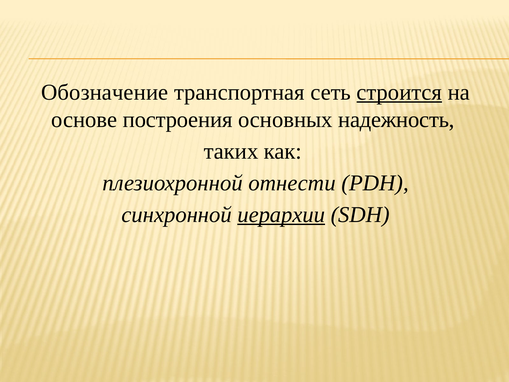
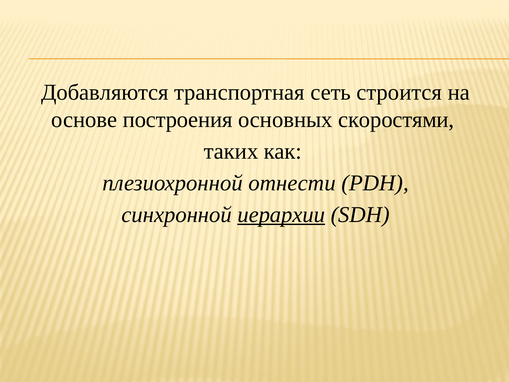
Обозначение: Обозначение -> Добавляются
строится underline: present -> none
надежность: надежность -> скоростями
